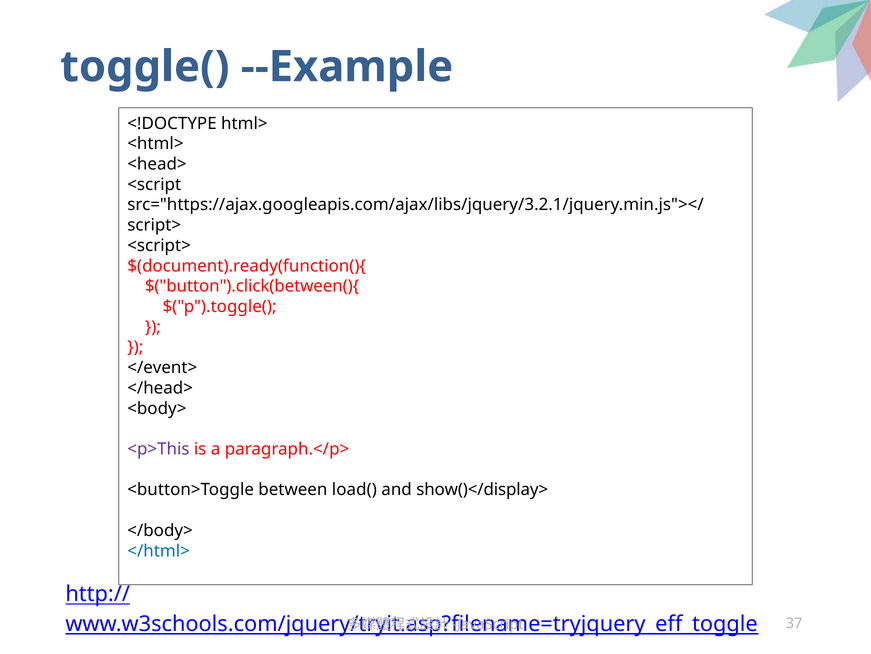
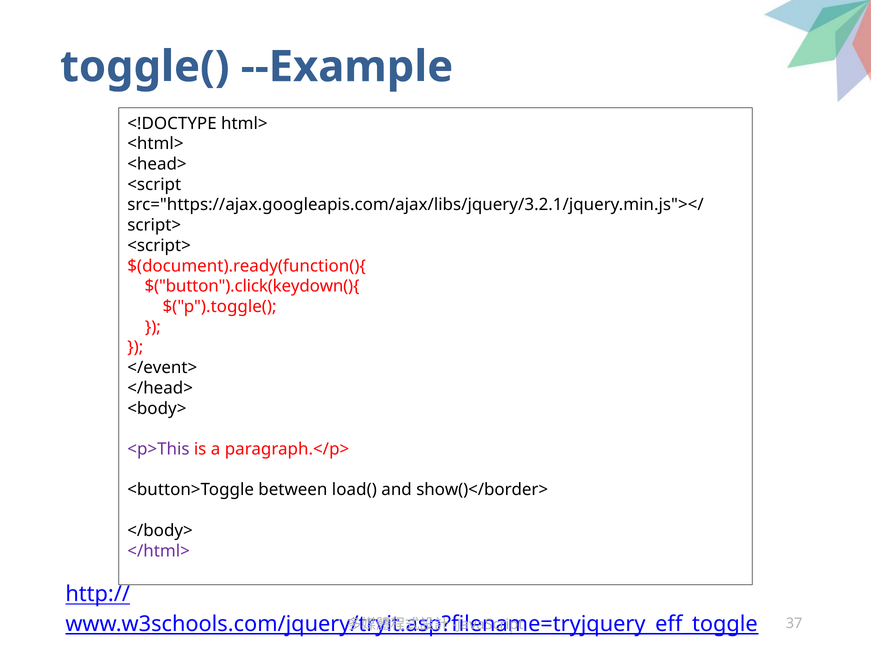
$("button").click(between(){: $("button").click(between(){ -> $("button").click(keydown(){
show()</display>: show()</display> -> show()</border>
</html> colour: blue -> purple
